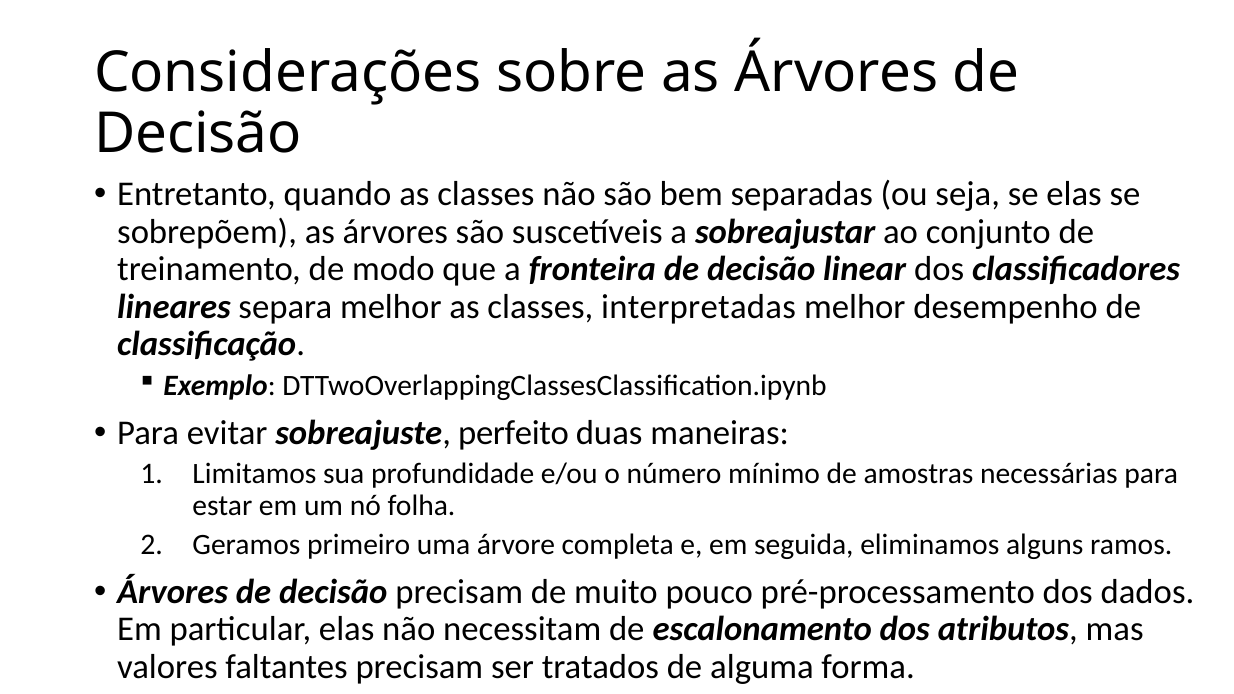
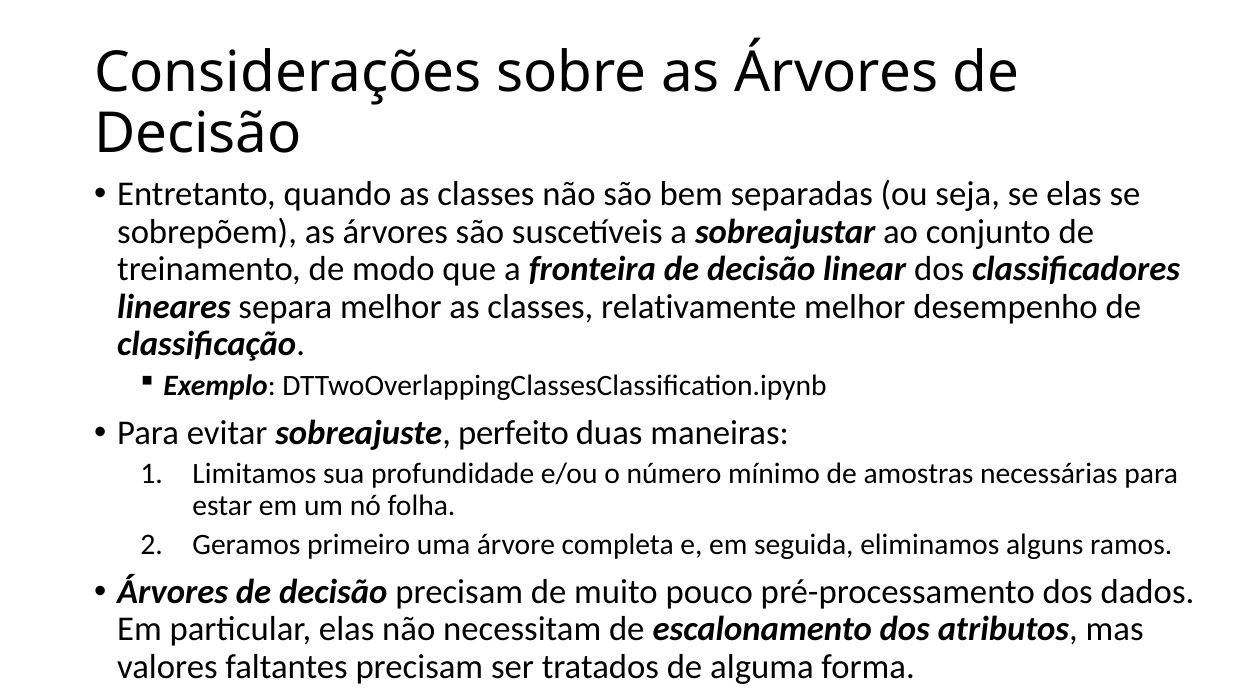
interpretadas: interpretadas -> relativamente
